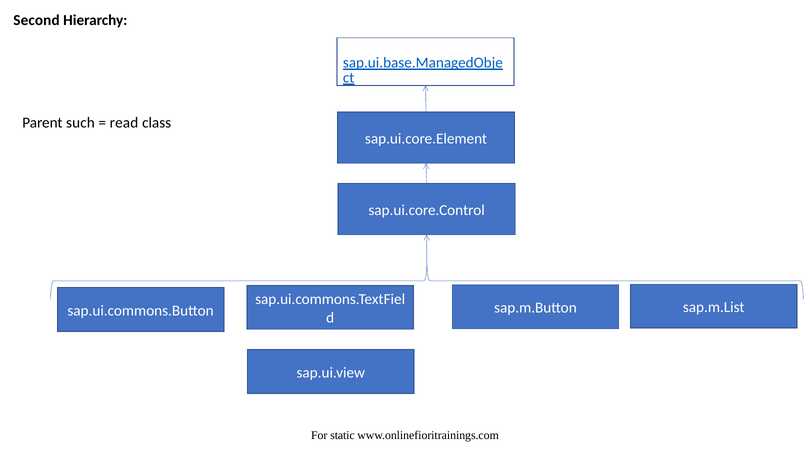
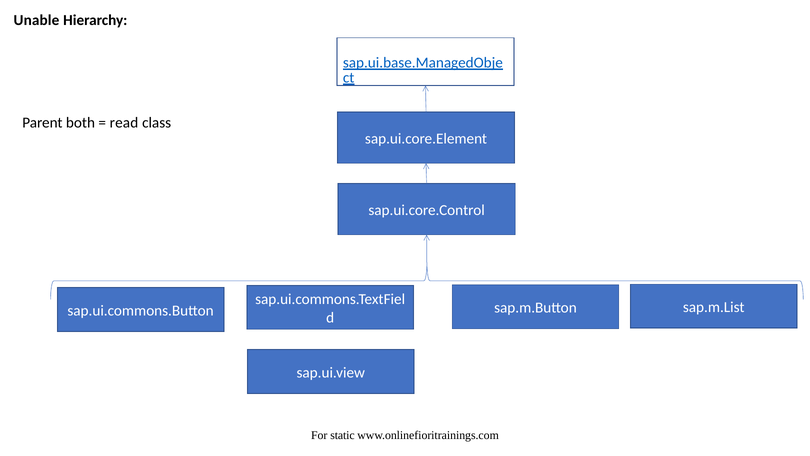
Second: Second -> Unable
such: such -> both
